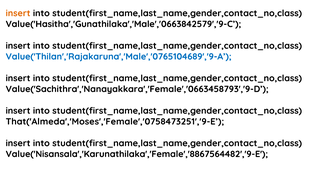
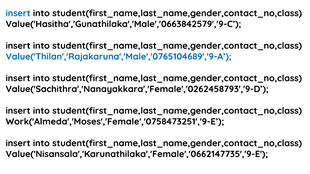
insert at (18, 13) colour: orange -> blue
Value('Sachithra','Nanayakkara','Female','0663458793','9-D: Value('Sachithra','Nanayakkara','Female','0663458793','9-D -> Value('Sachithra','Nanayakkara','Female','0262458793','9-D
That('Almeda','Moses','Female','0758473251','9-E: That('Almeda','Moses','Female','0758473251','9-E -> Work('Almeda','Moses','Female','0758473251','9-E
Value('Nisansala','Karunathilaka','Female','8867564482','9-E: Value('Nisansala','Karunathilaka','Female','8867564482','9-E -> Value('Nisansala','Karunathilaka','Female','0662147735','9-E
